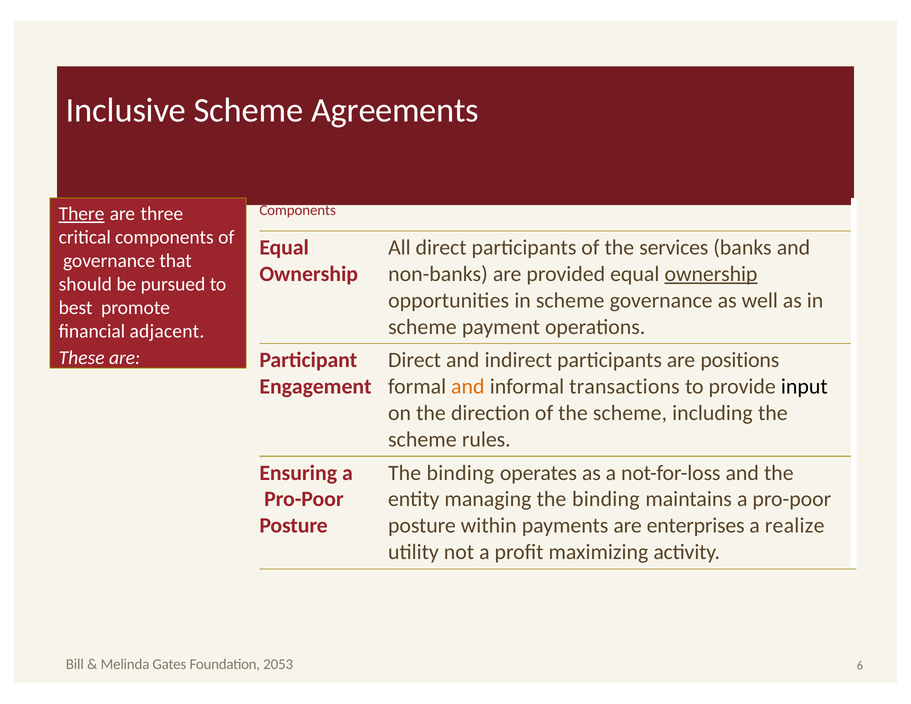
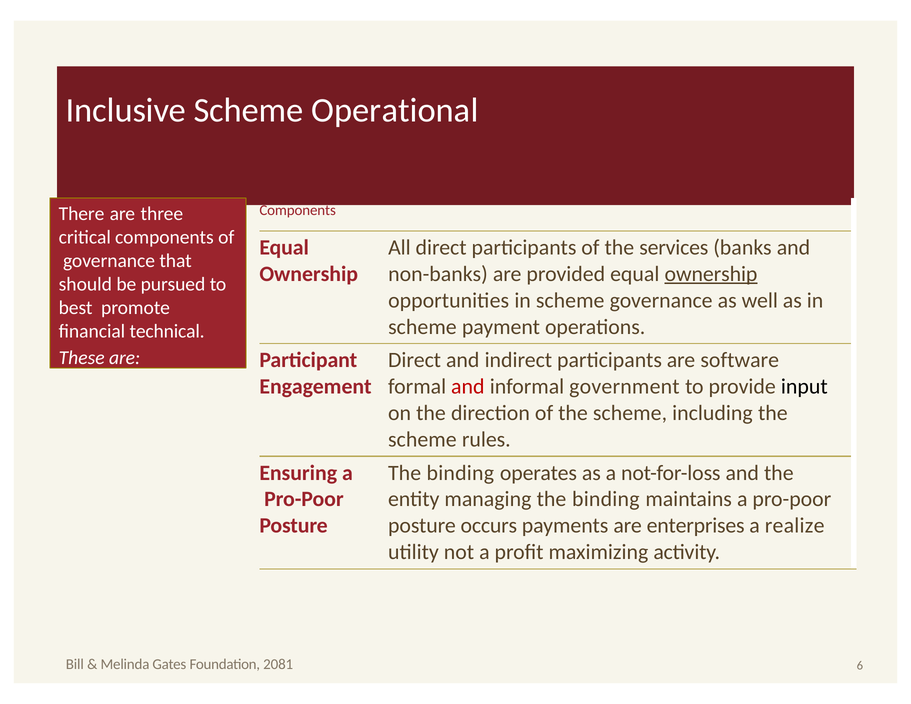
Agreements: Agreements -> Operational
There underline: present -> none
adjacent: adjacent -> technical
positions: positions -> software
and at (468, 387) colour: orange -> red
transactions: transactions -> government
within: within -> occurs
2053: 2053 -> 2081
